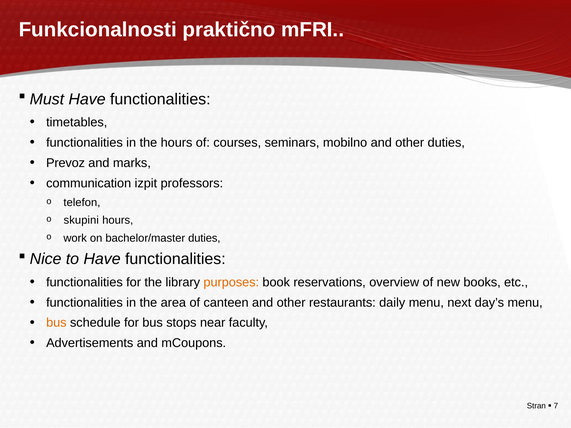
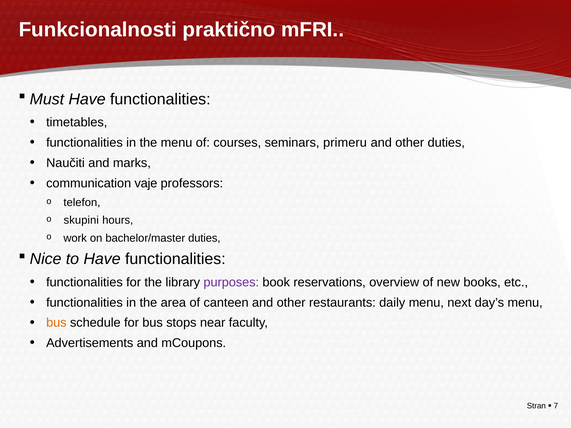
the hours: hours -> menu
mobilno: mobilno -> primeru
Prevoz: Prevoz -> Naučiti
izpit: izpit -> vaje
purposes colour: orange -> purple
